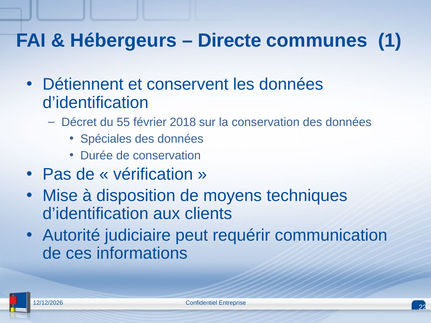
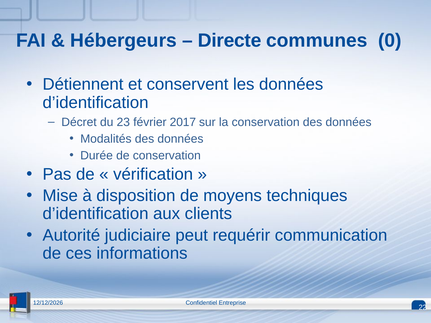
1: 1 -> 0
55: 55 -> 23
2018: 2018 -> 2017
Spéciales: Spéciales -> Modalités
